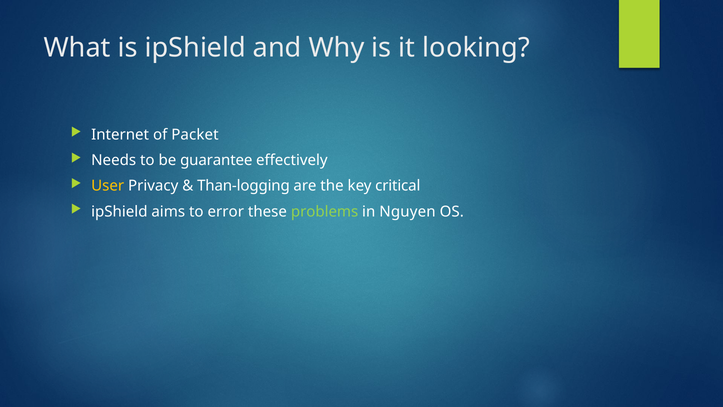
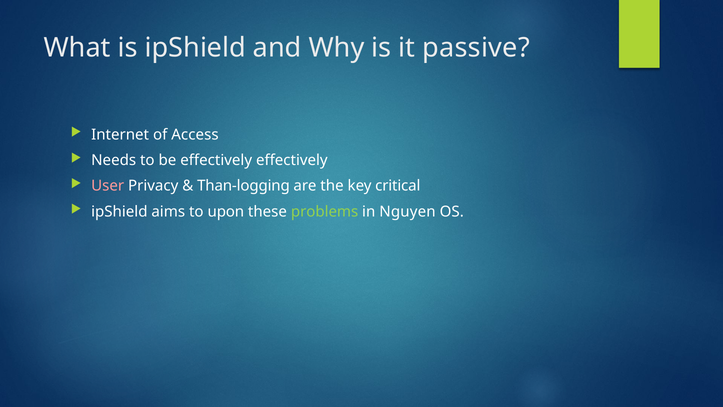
looking: looking -> passive
Packet: Packet -> Access
be guarantee: guarantee -> effectively
User colour: yellow -> pink
error: error -> upon
